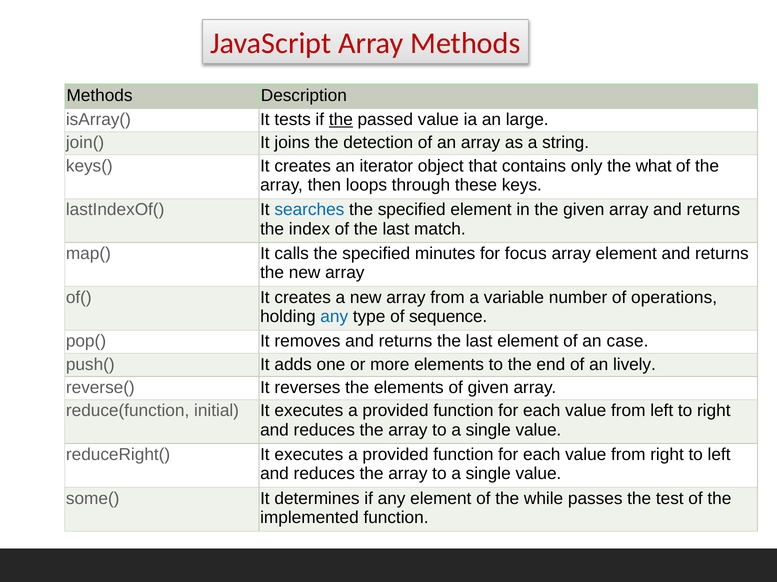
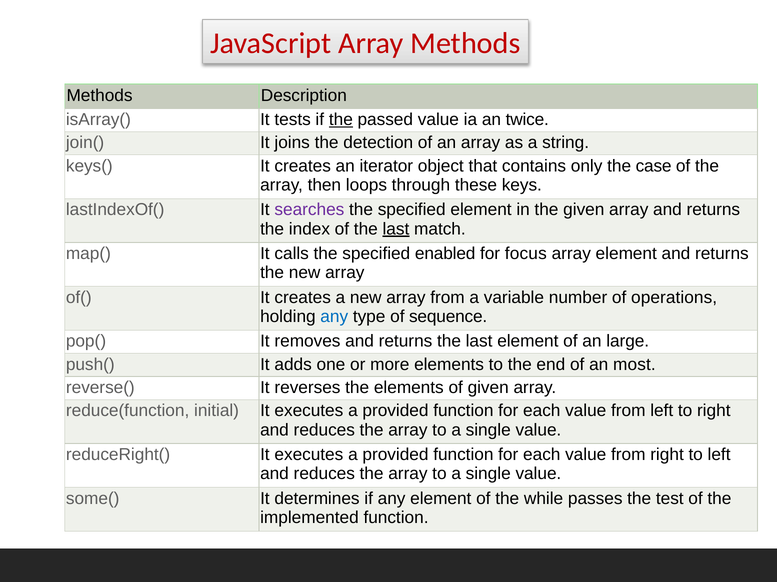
large: large -> twice
what: what -> case
searches colour: blue -> purple
last at (396, 229) underline: none -> present
minutes: minutes -> enabled
case: case -> large
lively: lively -> most
